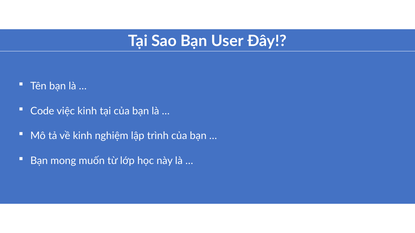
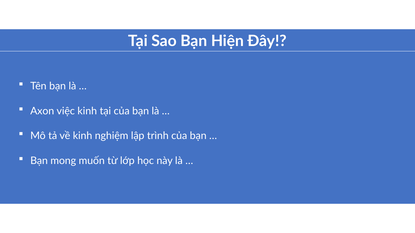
User: User -> Hiện
Code: Code -> Axon
